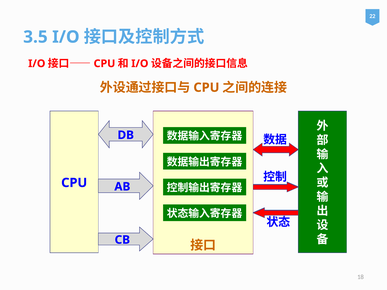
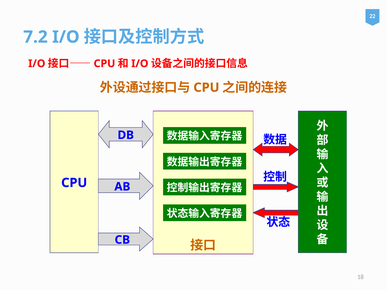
3.5: 3.5 -> 7.2
